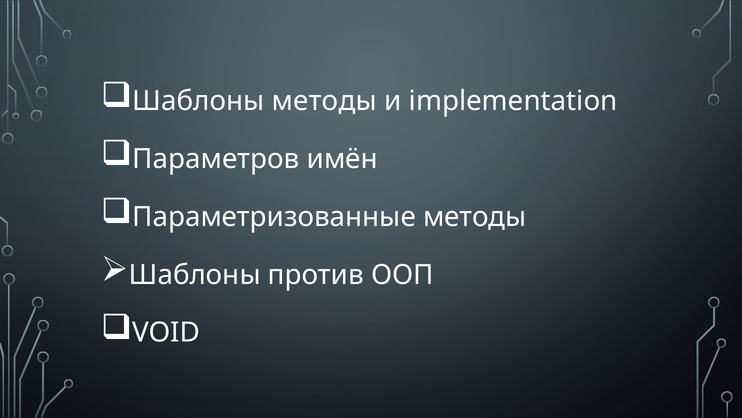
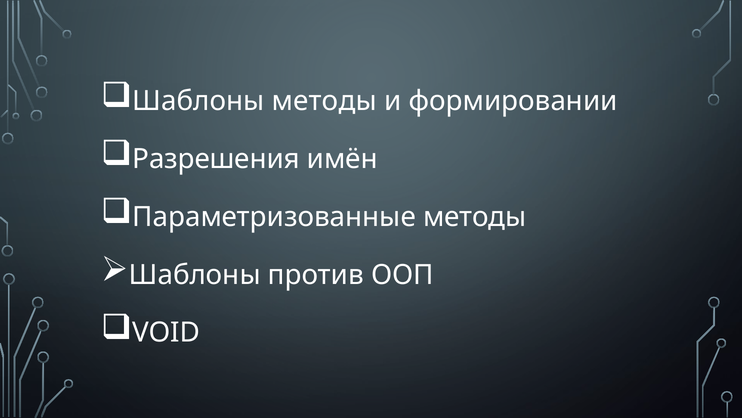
implementation: implementation -> формировании
Параметров: Параметров -> Разрешения
